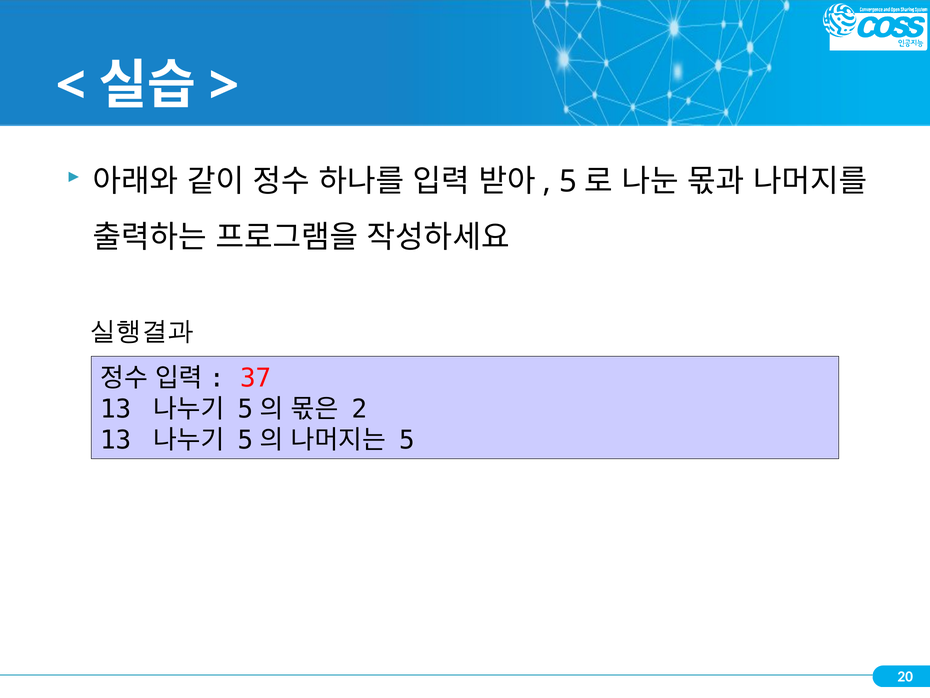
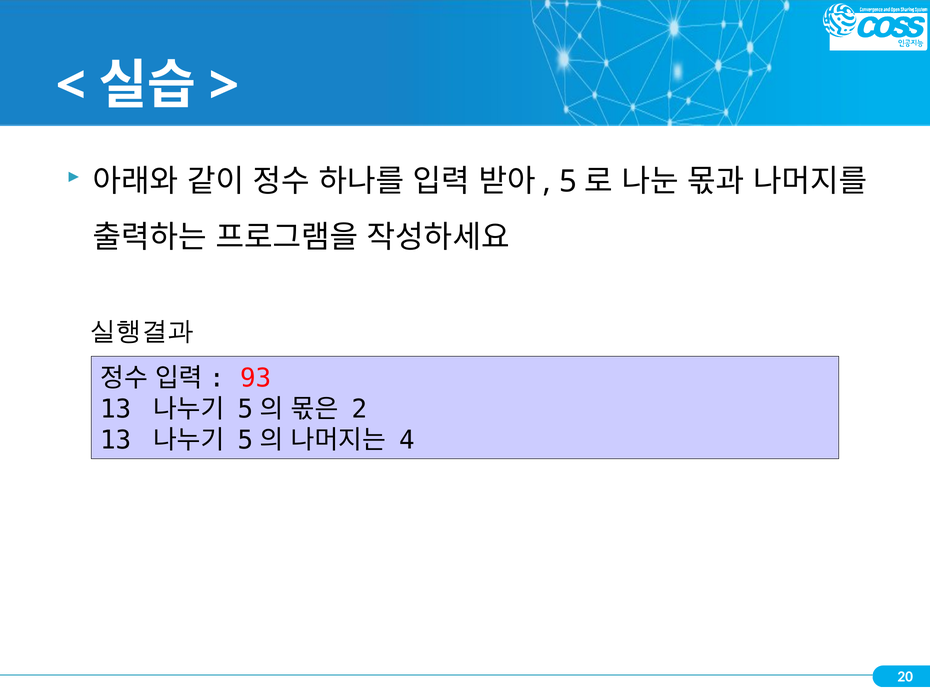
37: 37 -> 93
5 at (407, 440): 5 -> 4
